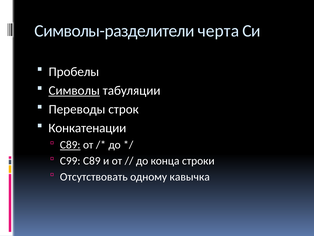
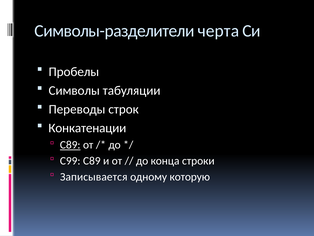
Символы underline: present -> none
Отсутствовать: Отсутствовать -> Записывается
кавычка: кавычка -> которую
